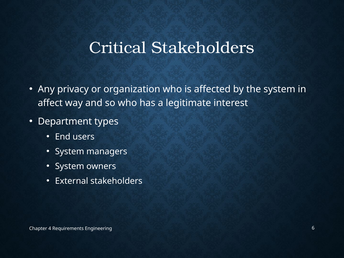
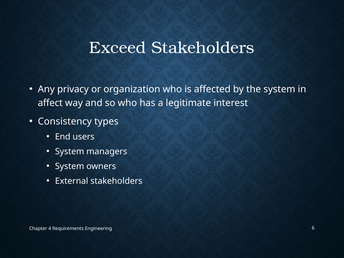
Critical: Critical -> Exceed
Department: Department -> Consistency
